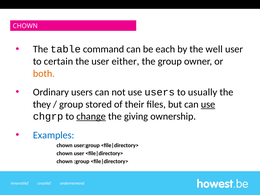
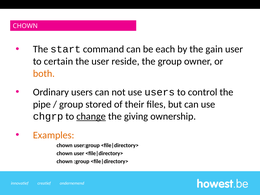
table: table -> start
well: well -> gain
either: either -> reside
usually: usually -> control
they: they -> pipe
use at (208, 104) underline: present -> none
Examples colour: blue -> orange
